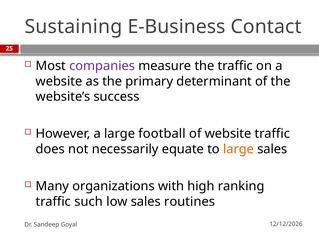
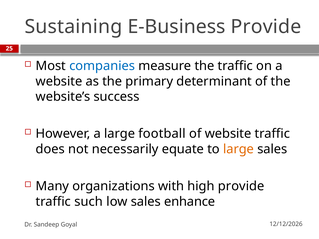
E-Business Contact: Contact -> Provide
companies colour: purple -> blue
high ranking: ranking -> provide
routines: routines -> enhance
